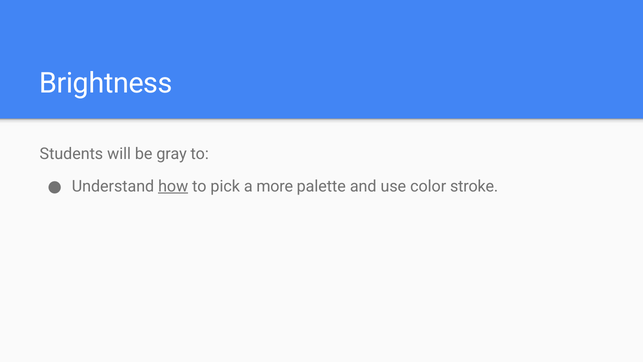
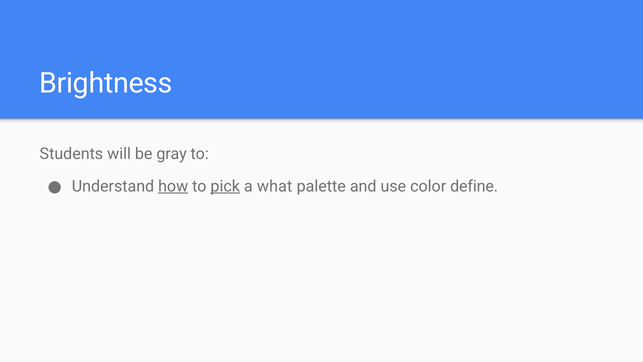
pick underline: none -> present
more: more -> what
stroke: stroke -> define
